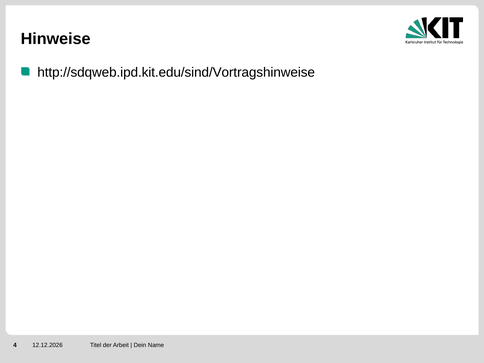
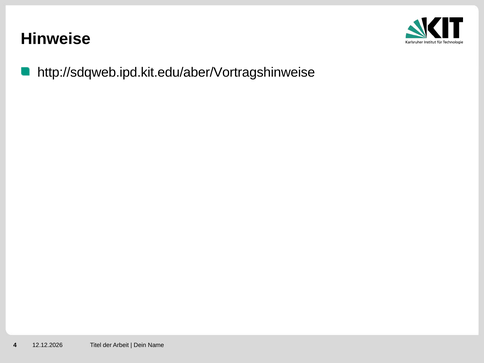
http://sdqweb.ipd.kit.edu/sind/Vortragshinweise: http://sdqweb.ipd.kit.edu/sind/Vortragshinweise -> http://sdqweb.ipd.kit.edu/aber/Vortragshinweise
